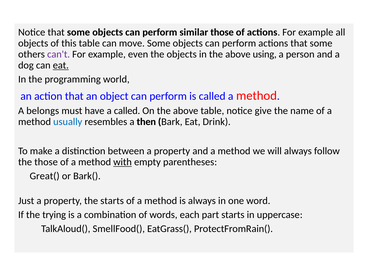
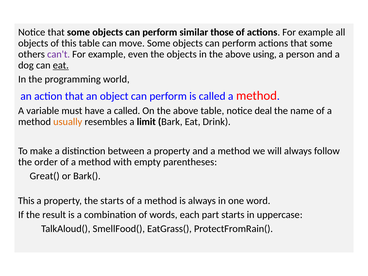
belongs: belongs -> variable
give: give -> deal
usually colour: blue -> orange
then: then -> limit
the those: those -> order
with underline: present -> none
Just at (26, 201): Just -> This
trying: trying -> result
